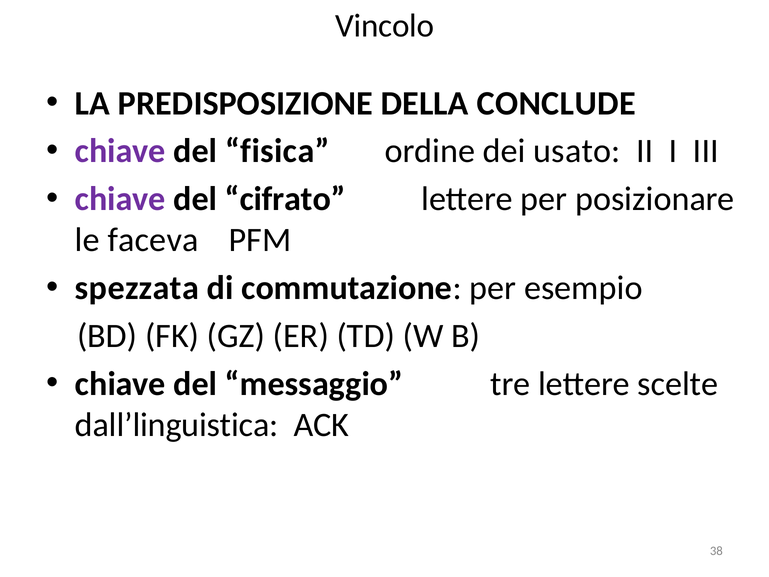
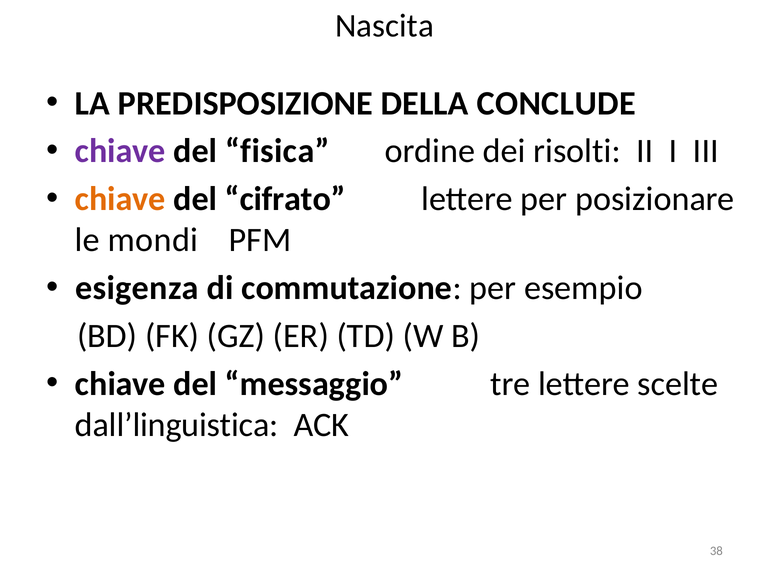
Vincolo: Vincolo -> Nascita
usato: usato -> risolti
chiave at (120, 199) colour: purple -> orange
faceva: faceva -> mondi
spezzata: spezzata -> esigenza
